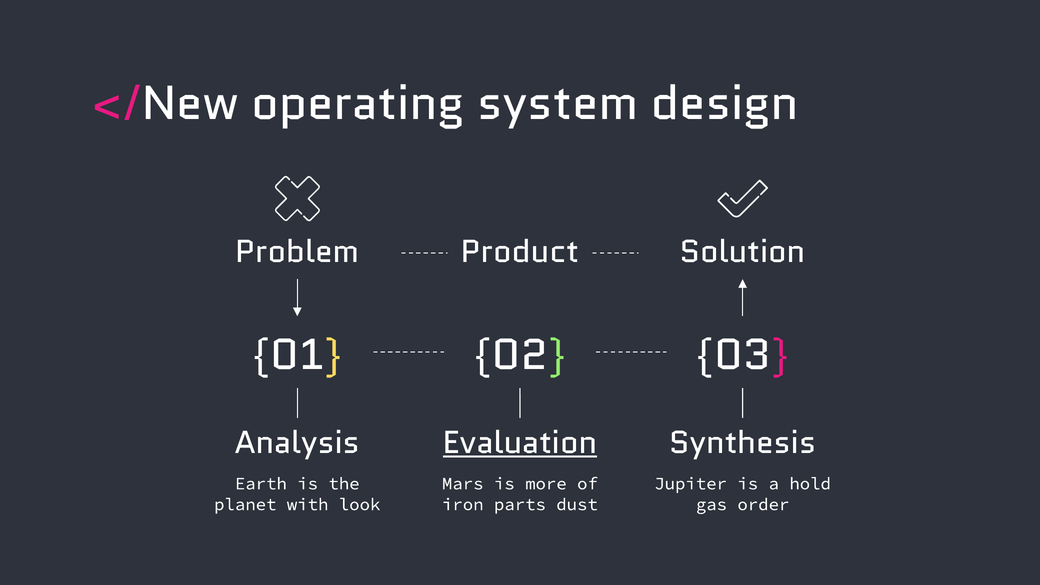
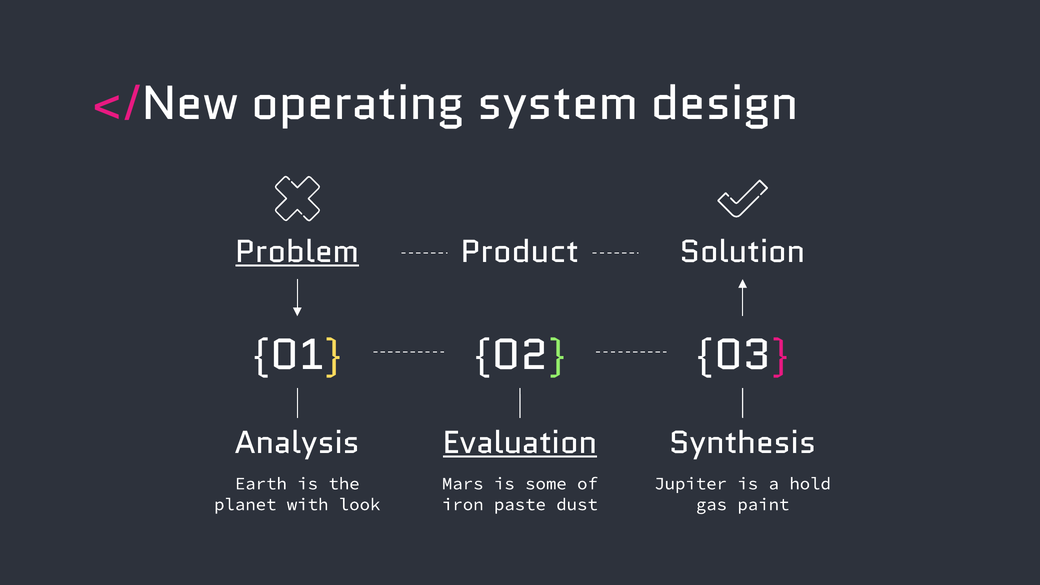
Problem underline: none -> present
more: more -> some
parts: parts -> paste
order: order -> paint
